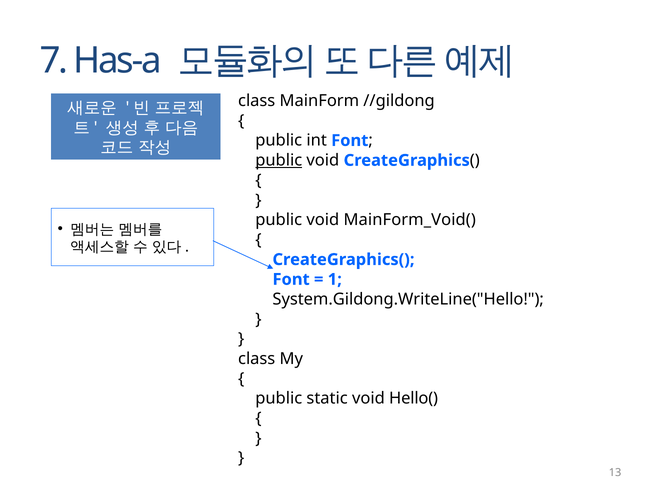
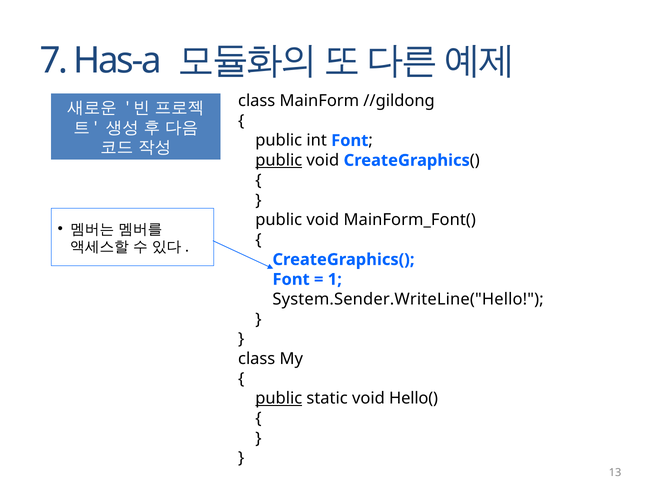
MainForm_Void(: MainForm_Void( -> MainForm_Font(
System.Gildong.WriteLine("Hello: System.Gildong.WriteLine("Hello -> System.Sender.WriteLine("Hello
public at (279, 398) underline: none -> present
